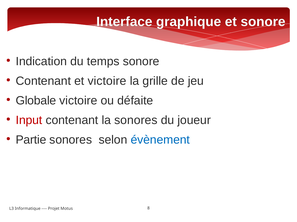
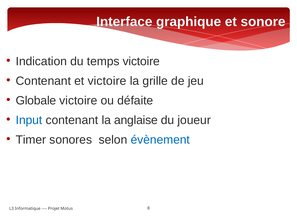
temps sonore: sonore -> victoire
Input colour: red -> blue
la sonores: sonores -> anglaise
Partie: Partie -> Timer
